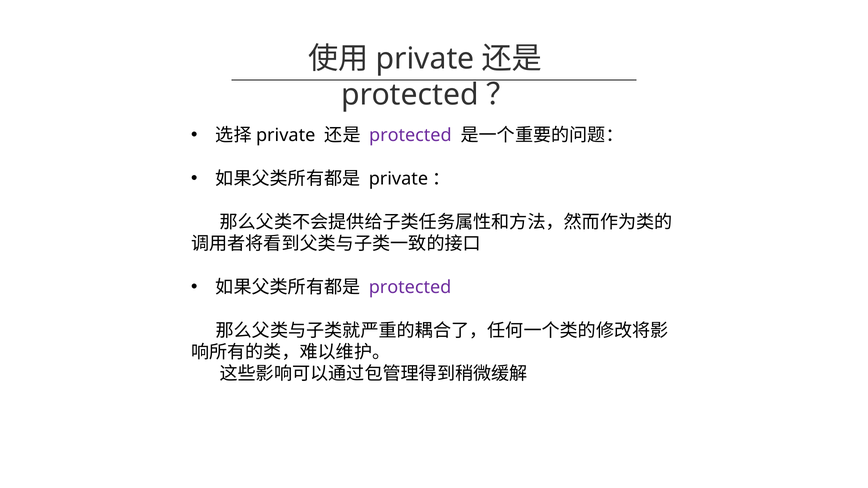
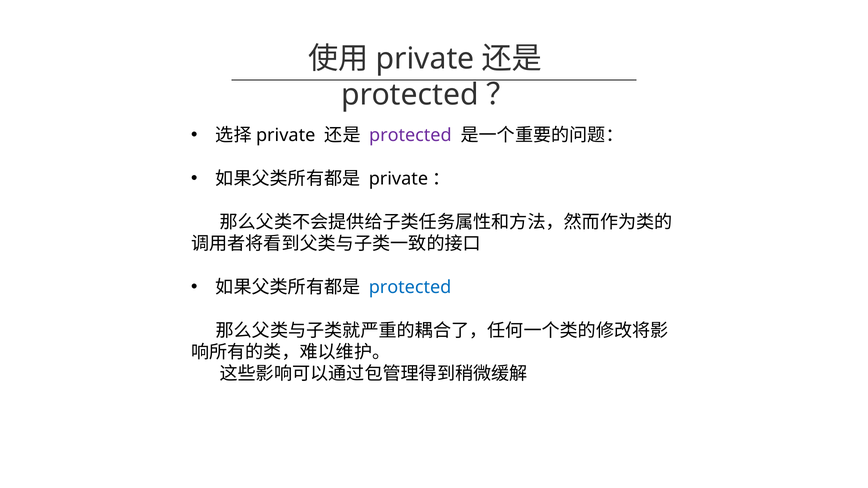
protected at (410, 287) colour: purple -> blue
